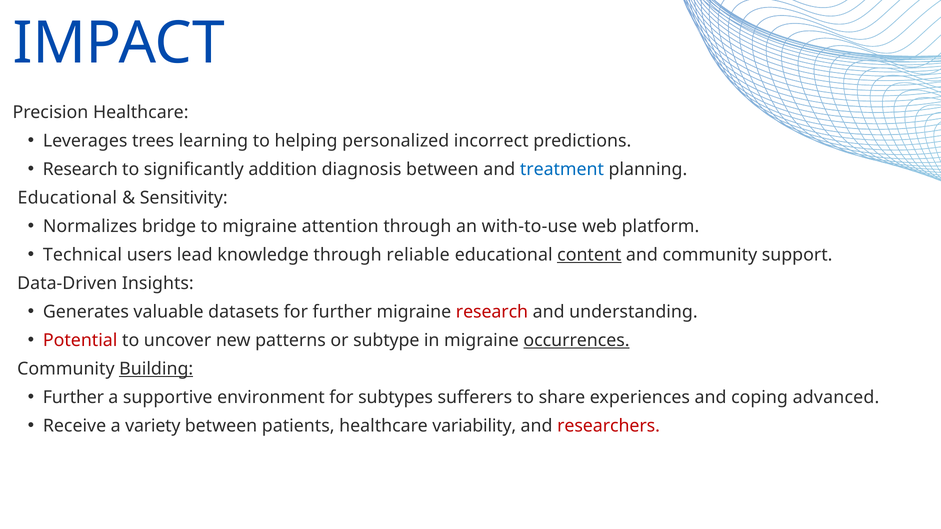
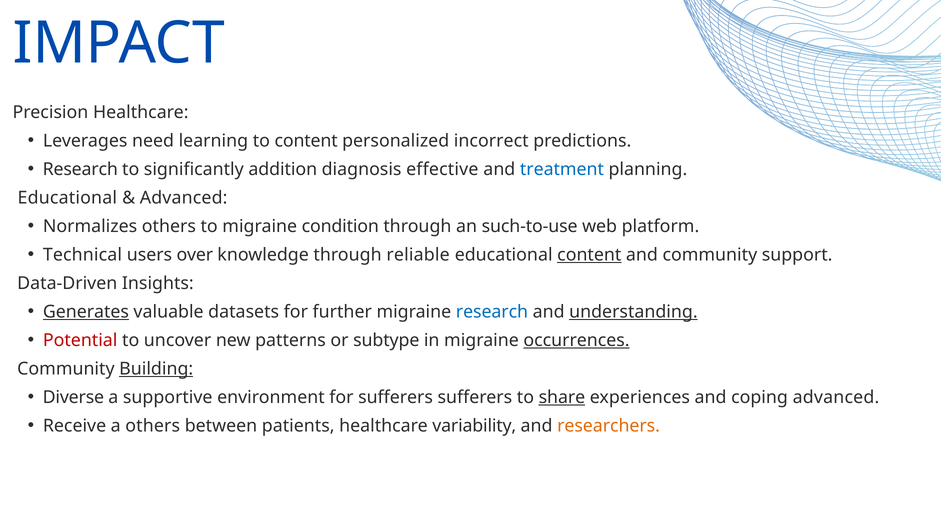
trees: trees -> need
to helping: helping -> content
diagnosis between: between -> effective
Sensitivity at (184, 198): Sensitivity -> Advanced
Normalizes bridge: bridge -> others
attention: attention -> condition
with-to-use: with-to-use -> such-to-use
lead: lead -> over
Generates underline: none -> present
research at (492, 312) colour: red -> blue
understanding underline: none -> present
Further at (73, 398): Further -> Diverse
for subtypes: subtypes -> sufferers
share underline: none -> present
a variety: variety -> others
researchers colour: red -> orange
